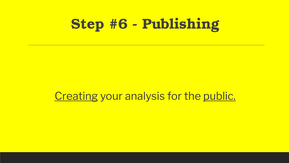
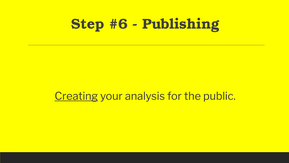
public underline: present -> none
